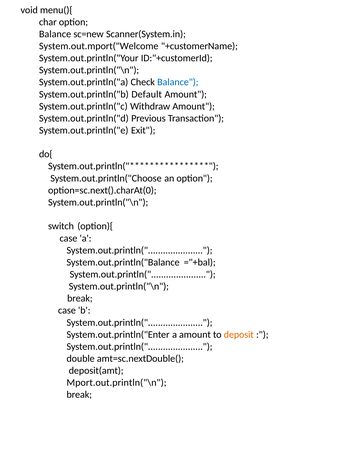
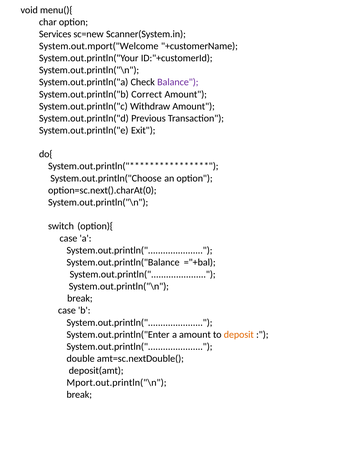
Balance at (55, 34): Balance -> Services
Balance at (178, 82) colour: blue -> purple
Default: Default -> Correct
